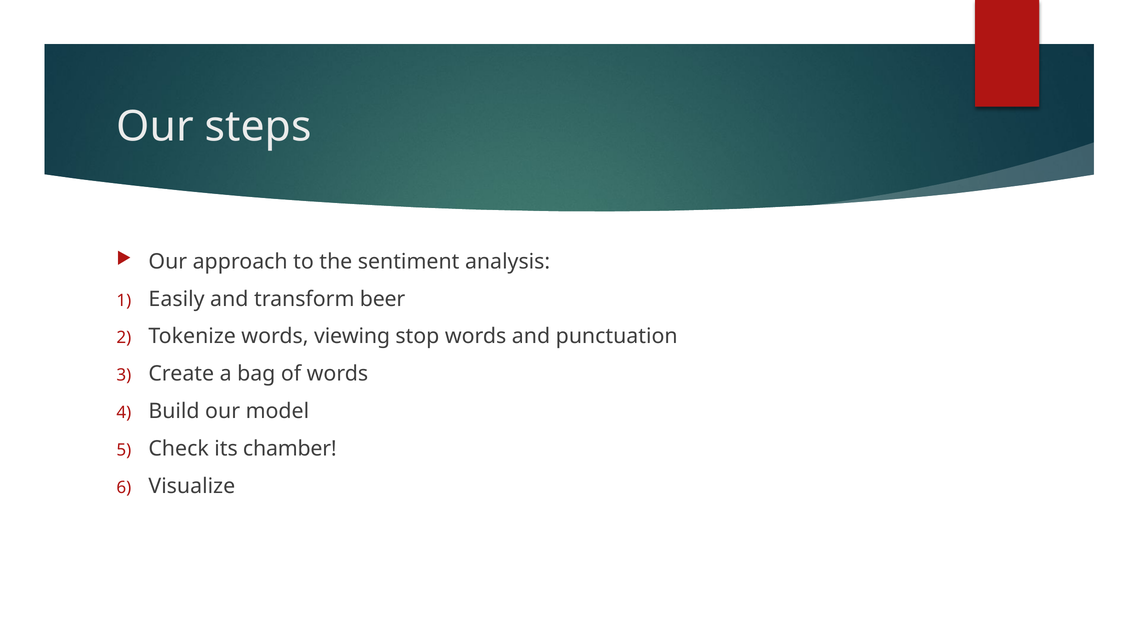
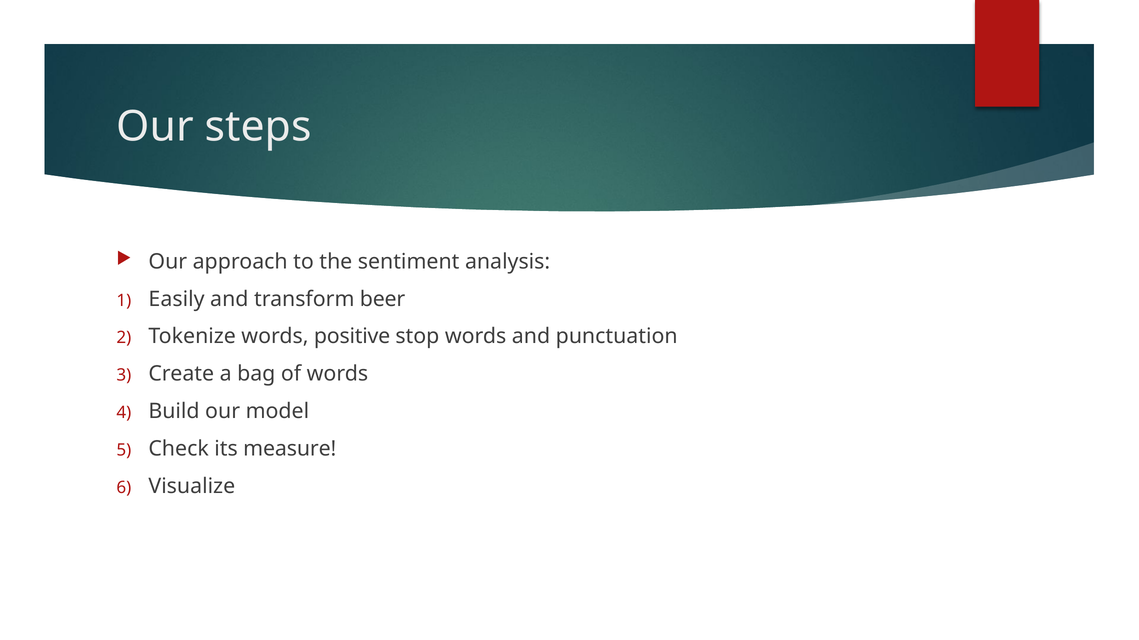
viewing: viewing -> positive
chamber: chamber -> measure
